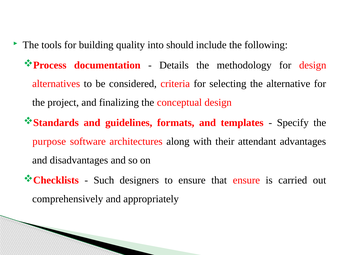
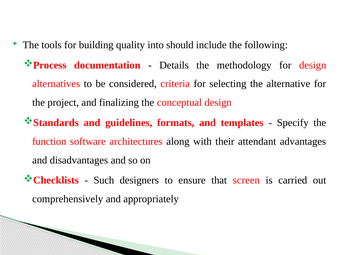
purpose: purpose -> function
that ensure: ensure -> screen
